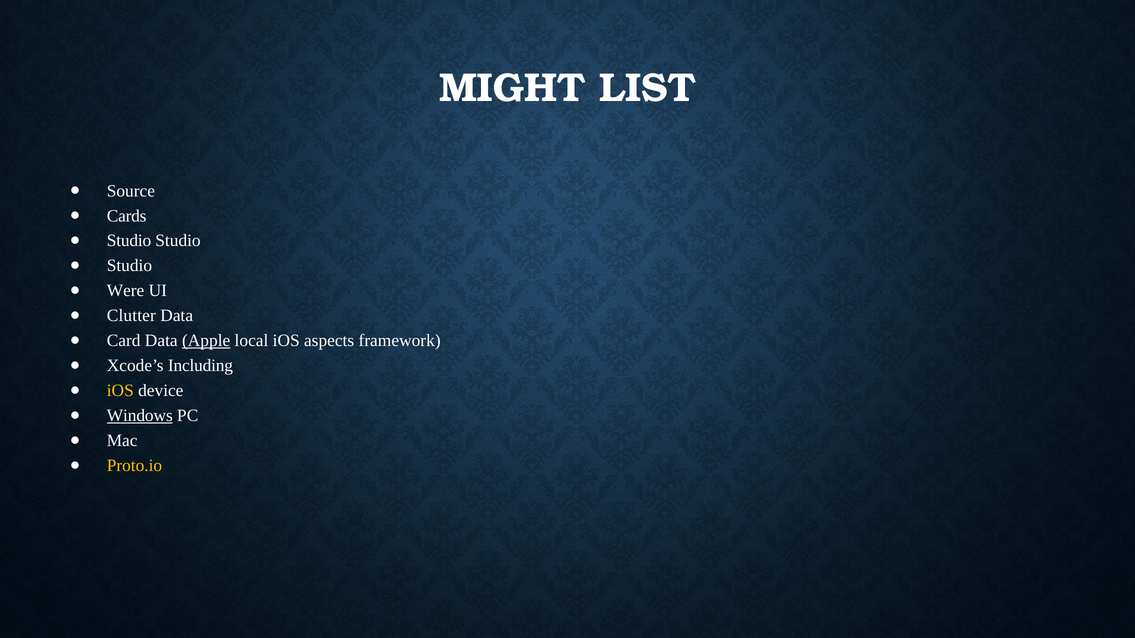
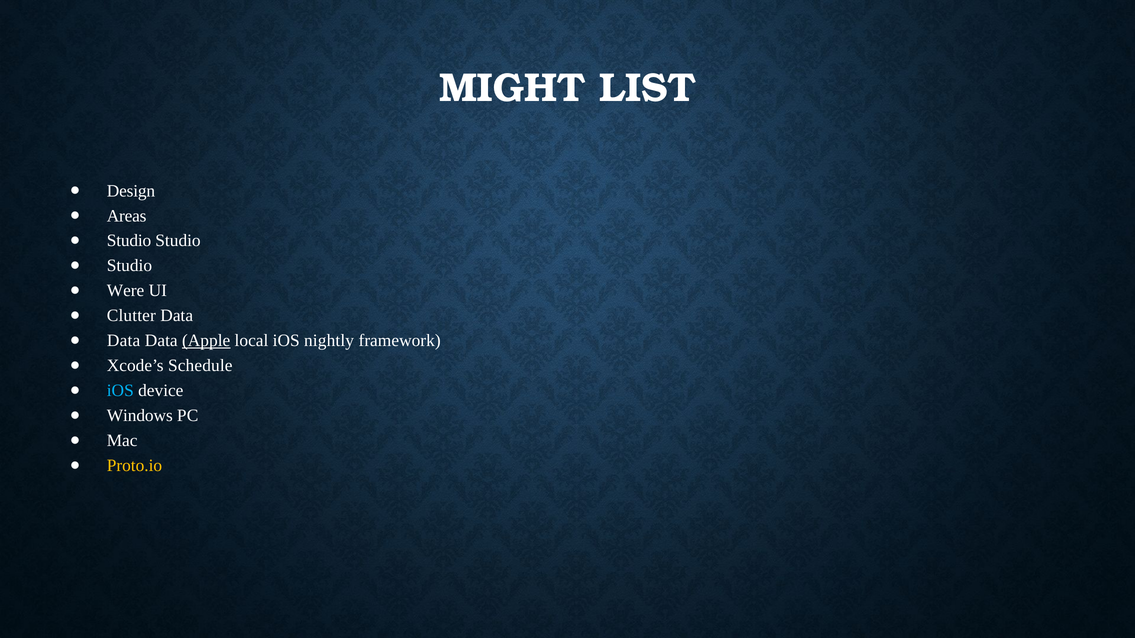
Source: Source -> Design
Cards: Cards -> Areas
Card at (124, 341): Card -> Data
aspects: aspects -> nightly
Including: Including -> Schedule
iOS at (120, 391) colour: yellow -> light blue
Windows underline: present -> none
